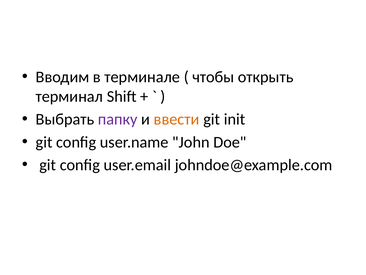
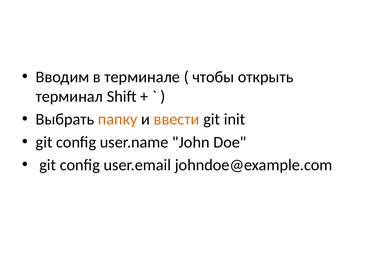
папку colour: purple -> orange
